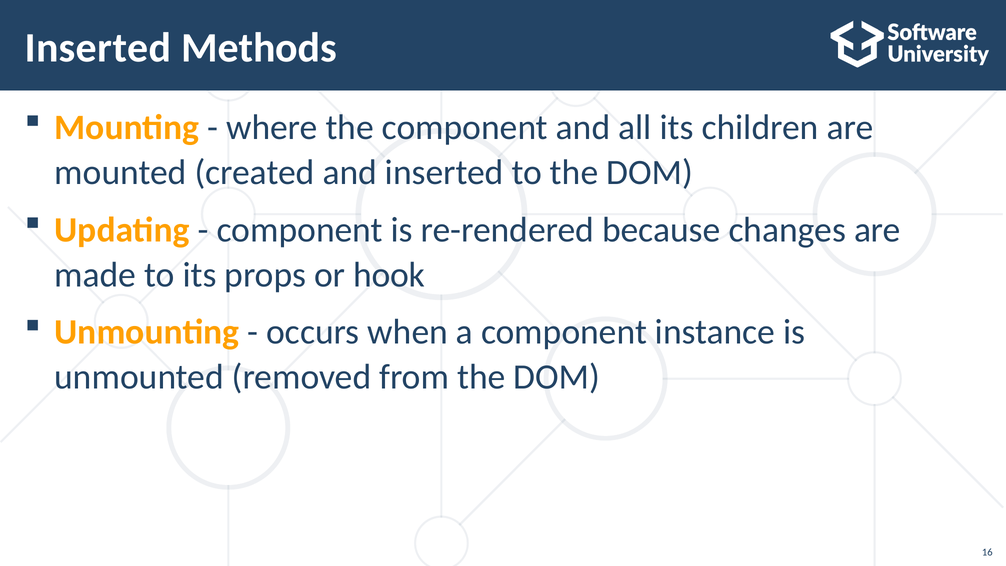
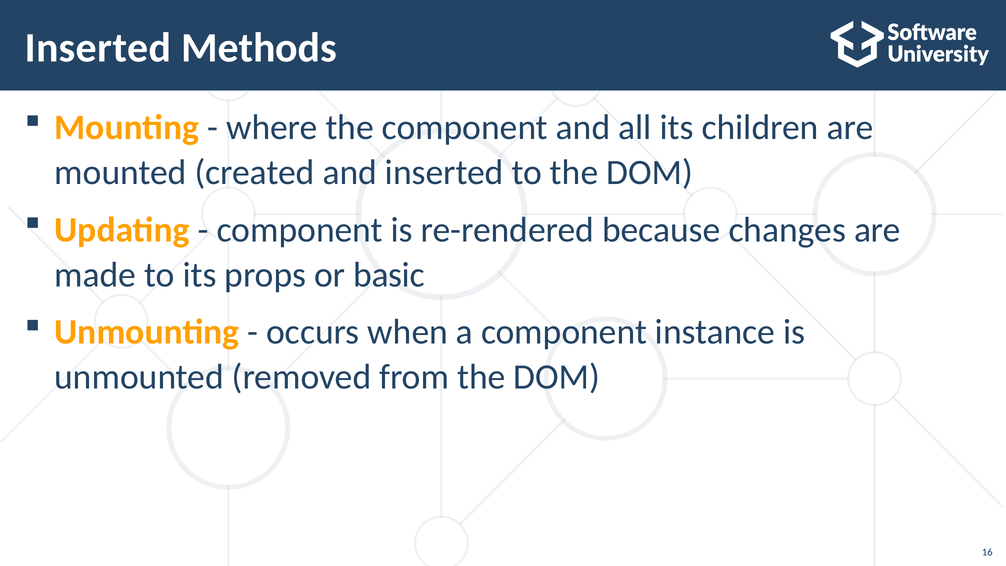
hook: hook -> basic
